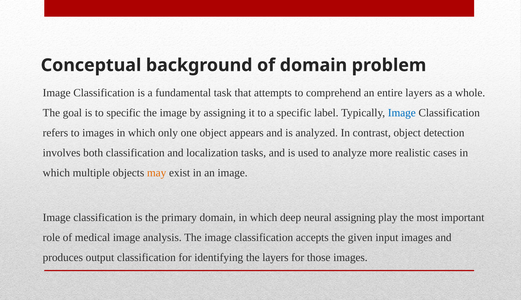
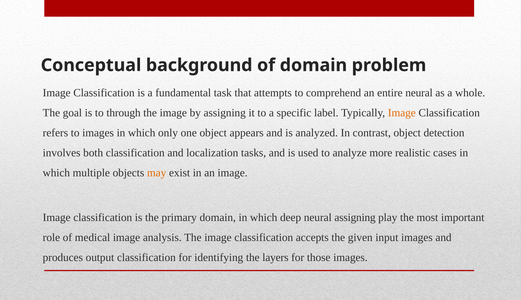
entire layers: layers -> neural
to specific: specific -> through
Image at (402, 113) colour: blue -> orange
